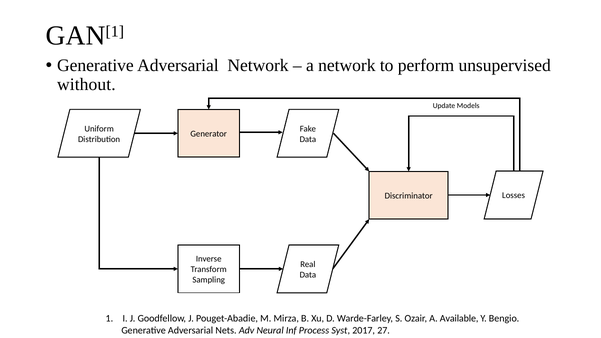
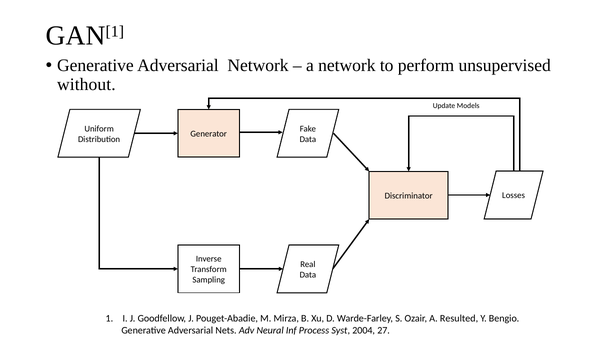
Available: Available -> Resulted
2017: 2017 -> 2004
